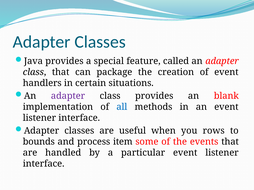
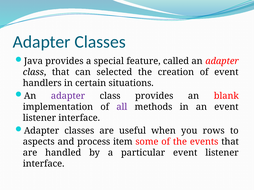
package: package -> selected
all colour: blue -> purple
bounds: bounds -> aspects
